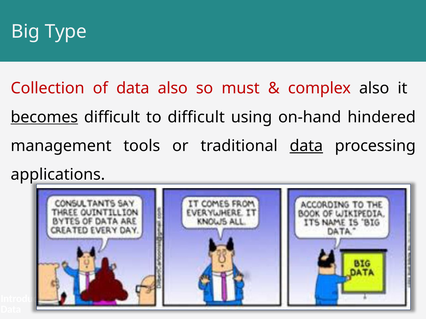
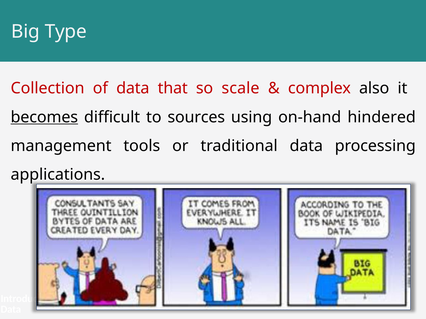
data also: also -> that
must: must -> scale
to difficult: difficult -> sources
data at (306, 146) underline: present -> none
